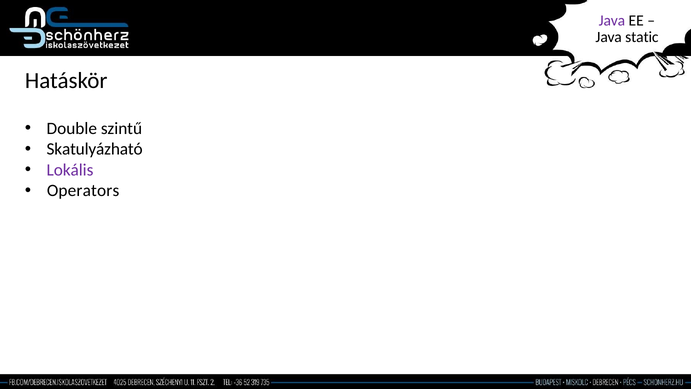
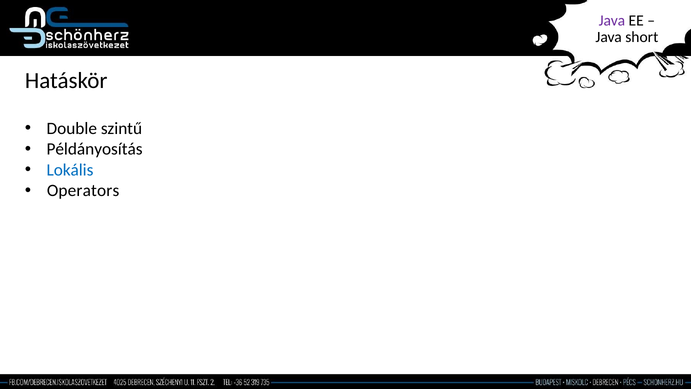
static: static -> short
Skatulyázható: Skatulyázható -> Példányosítás
Lokális colour: purple -> blue
